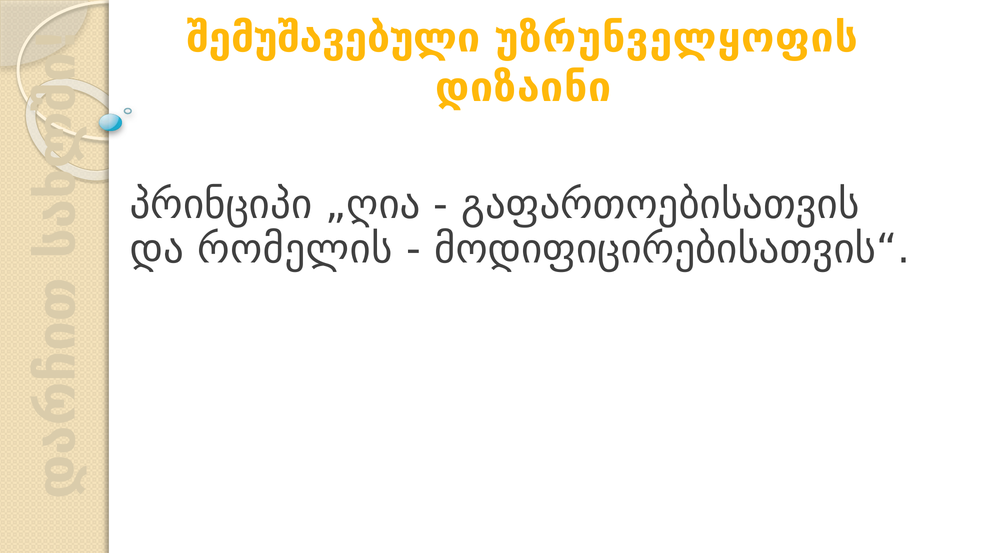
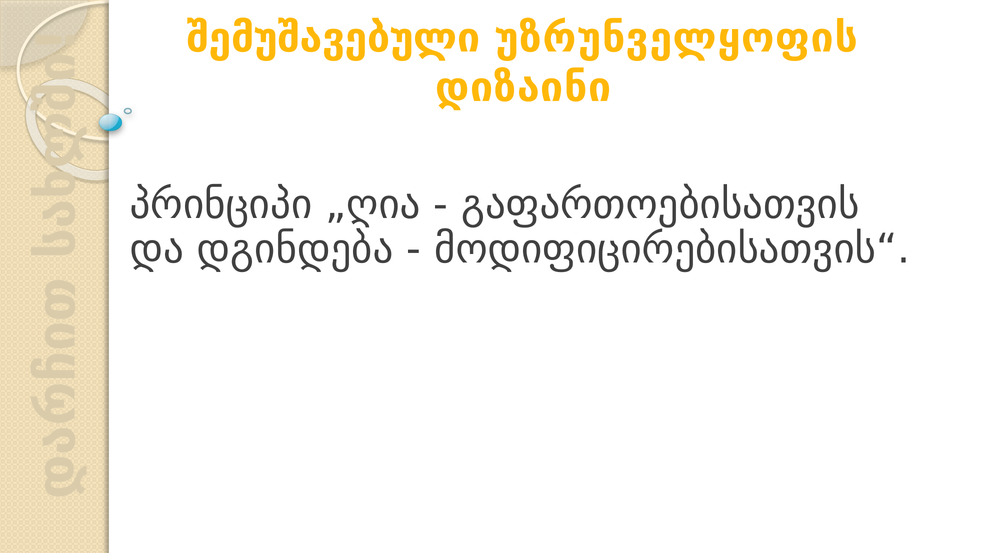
რომელის: რომელის -> დგინდება
